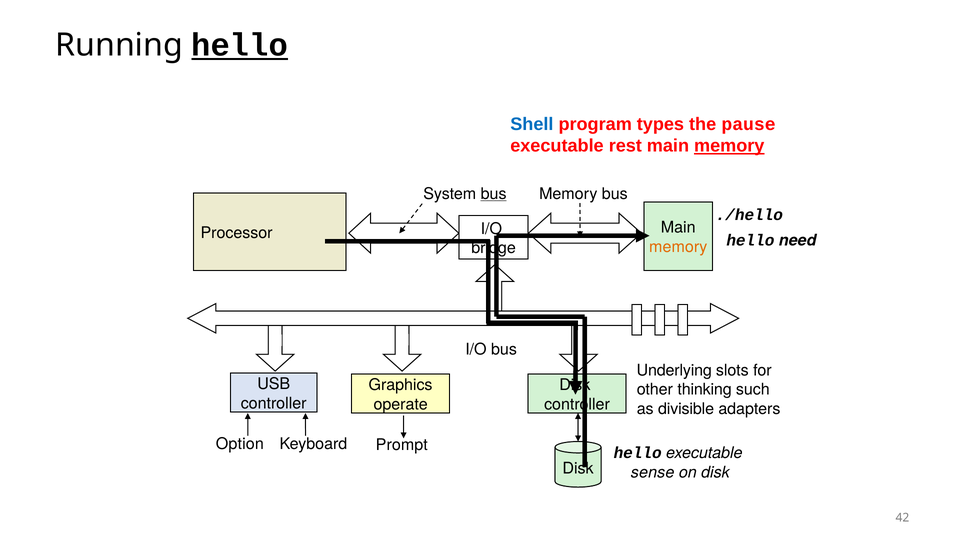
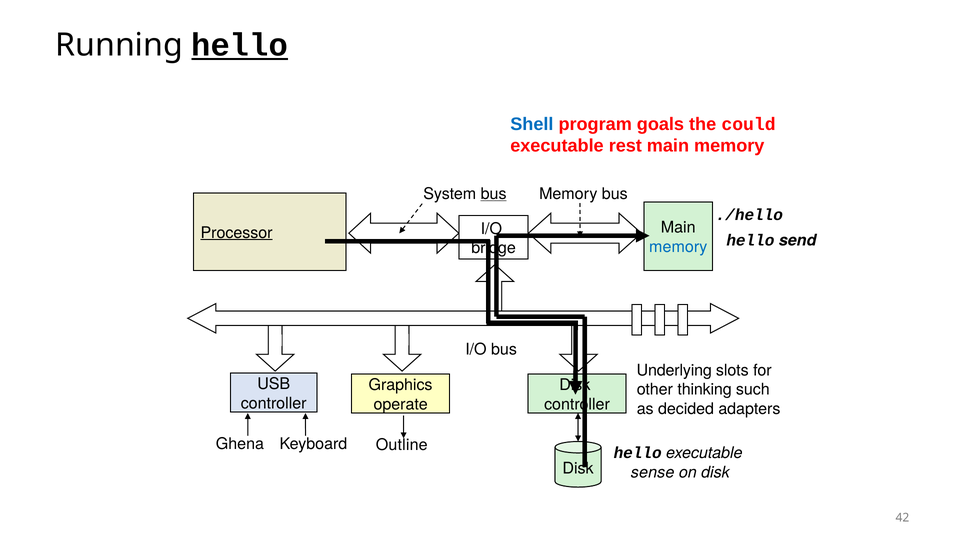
types: types -> goals
pause: pause -> could
memory at (729, 146) underline: present -> none
Processor underline: none -> present
need: need -> send
memory at (678, 247) colour: orange -> blue
divisible: divisible -> decided
Option: Option -> Ghena
Prompt: Prompt -> Outline
